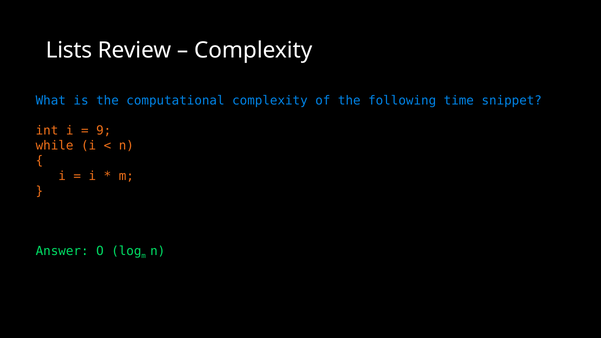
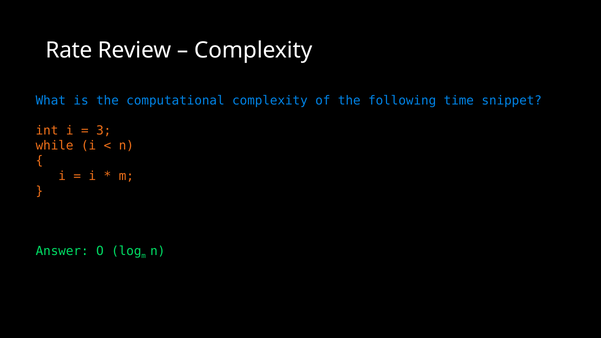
Lists: Lists -> Rate
9: 9 -> 3
